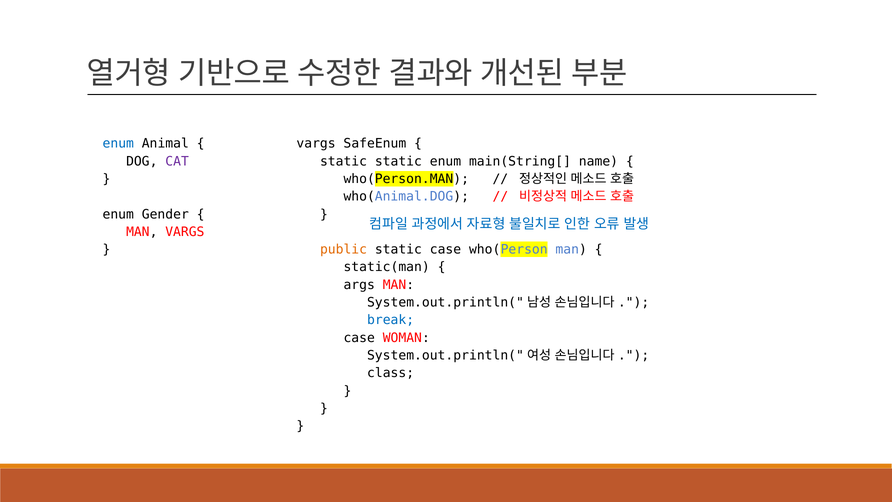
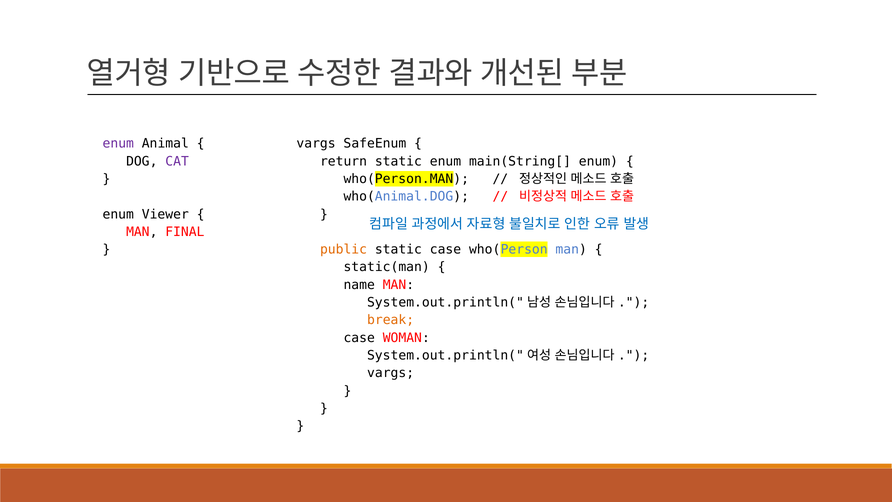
enum at (118, 144) colour: blue -> purple
static at (344, 161): static -> return
main(String[ name: name -> enum
Gender: Gender -> Viewer
MAN VARGS: VARGS -> FINAL
args: args -> name
break colour: blue -> orange
class at (391, 373): class -> vargs
